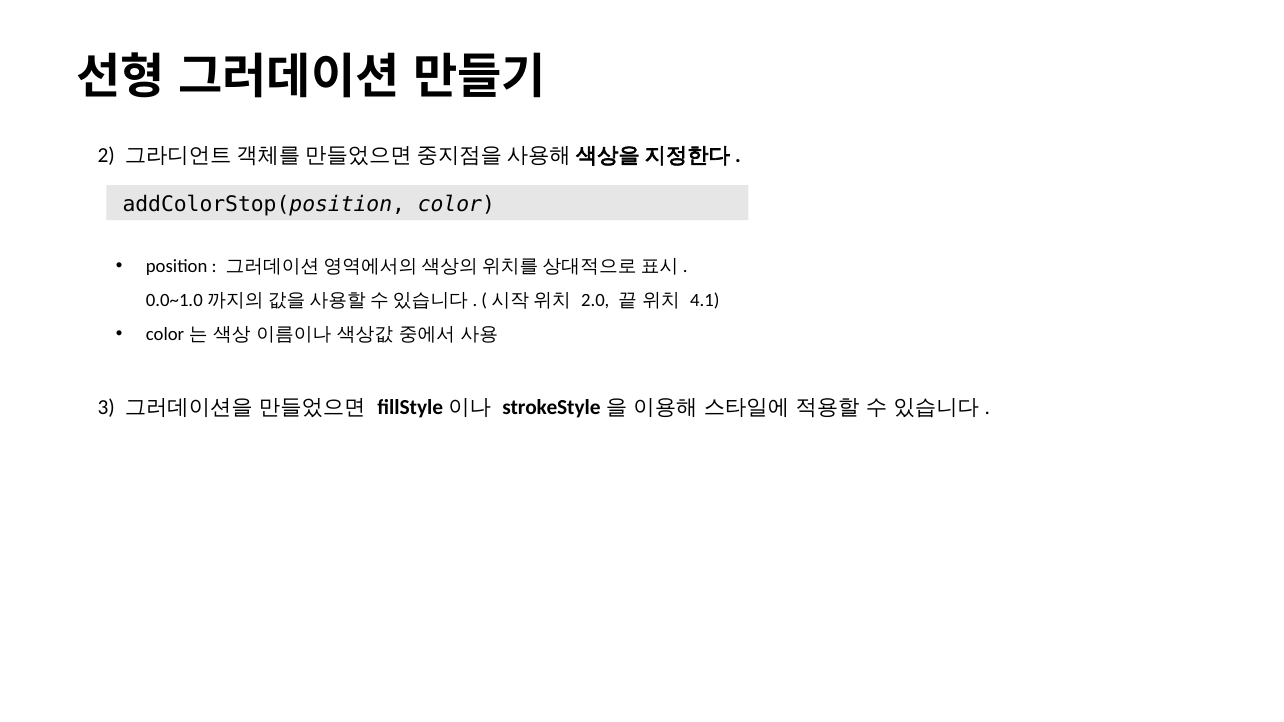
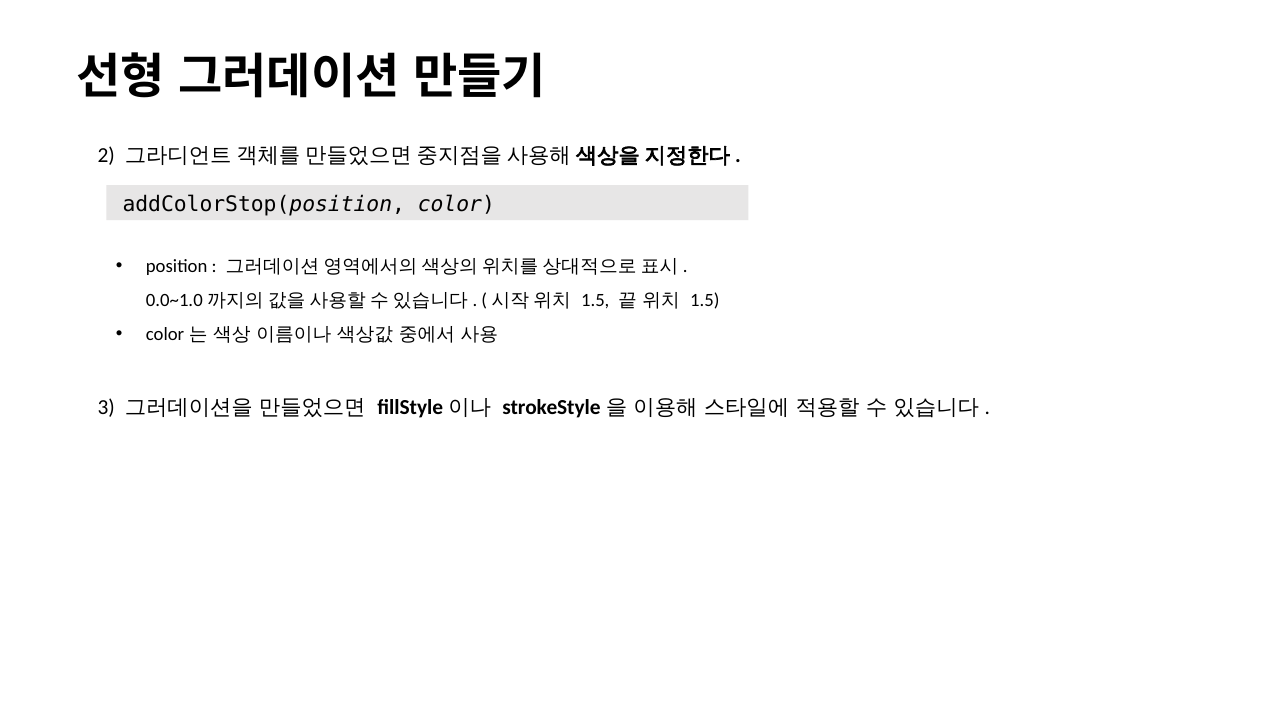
2.0 at (595, 300): 2.0 -> 1.5
4.1 at (705, 300): 4.1 -> 1.5
